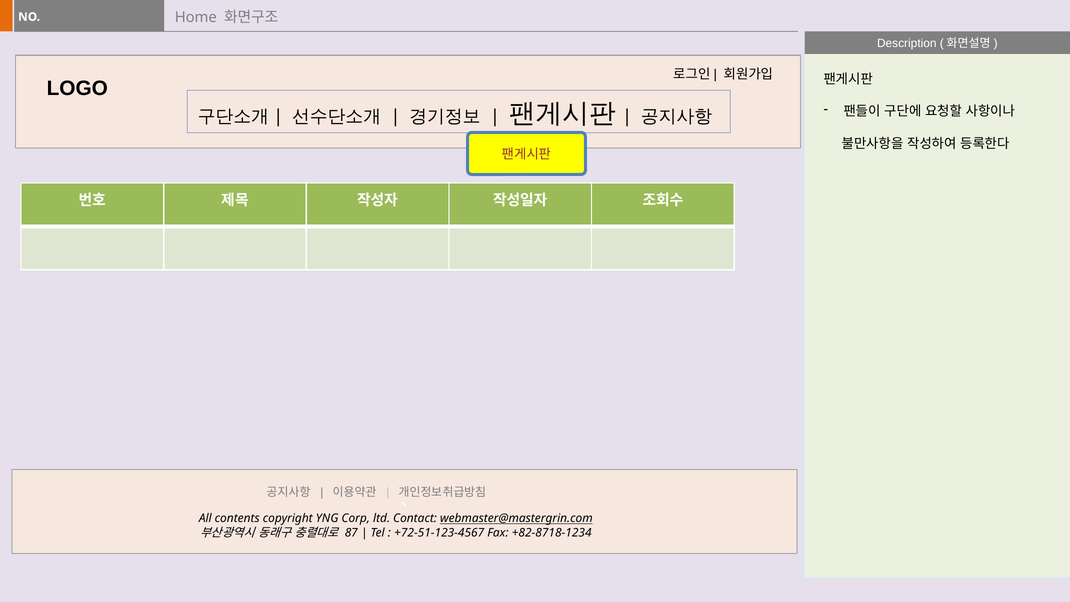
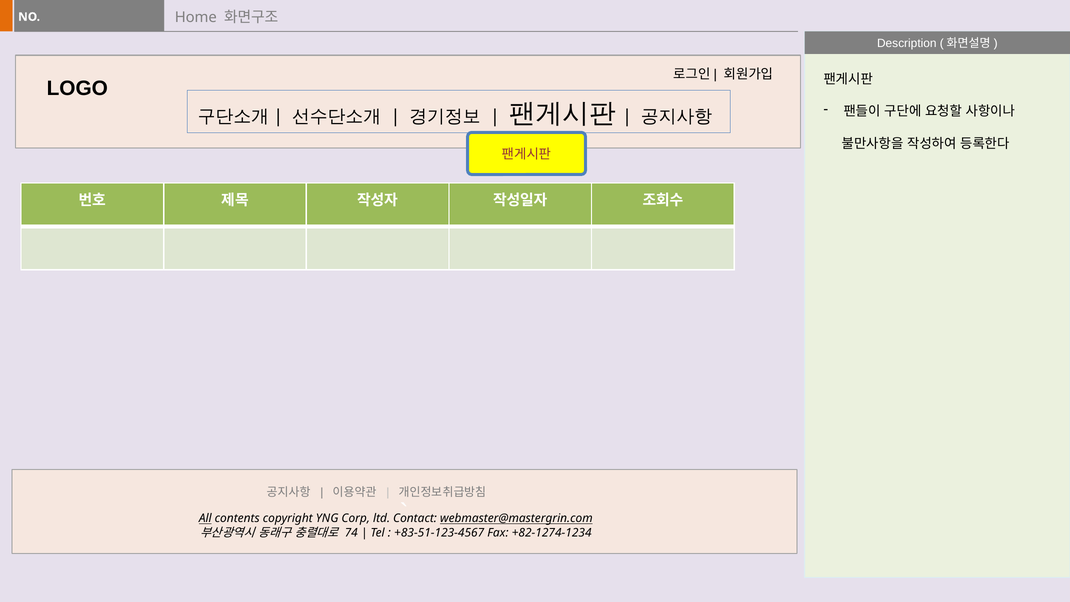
All underline: none -> present
87: 87 -> 74
+72-51-123-4567: +72-51-123-4567 -> +83-51-123-4567
+82-8718-1234: +82-8718-1234 -> +82-1274-1234
